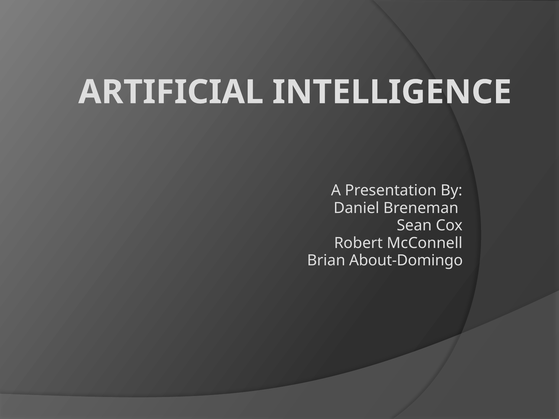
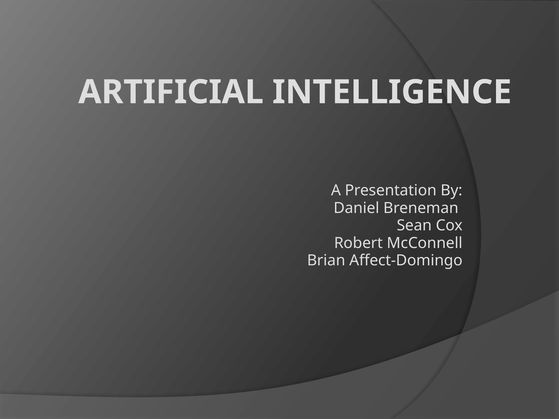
About-Domingo: About-Domingo -> Affect-Domingo
